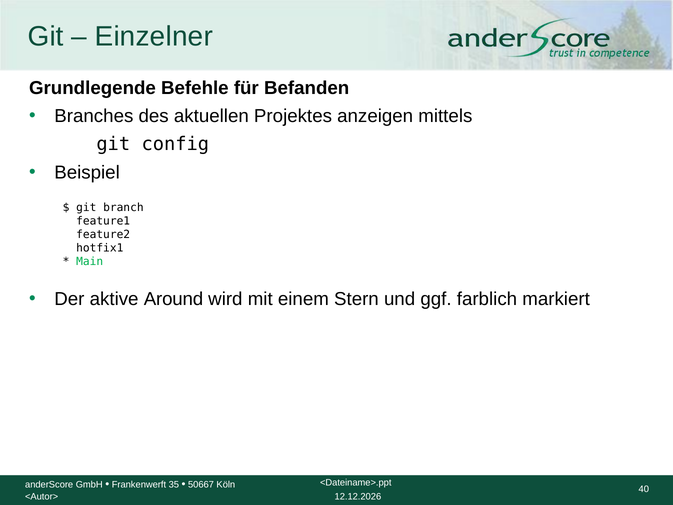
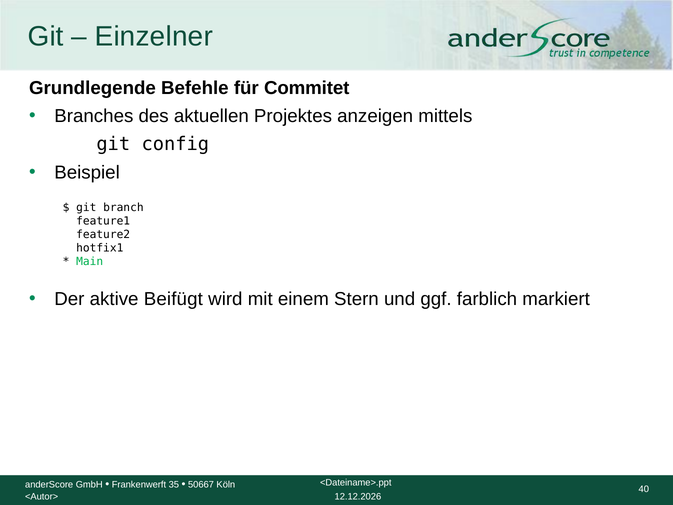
Befanden: Befanden -> Commitet
Around: Around -> Beifügt
